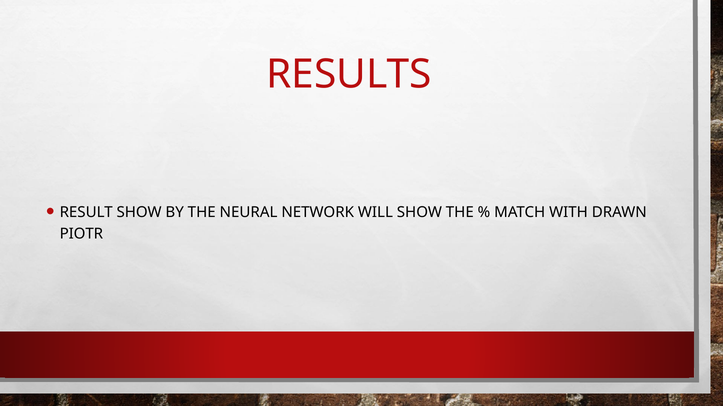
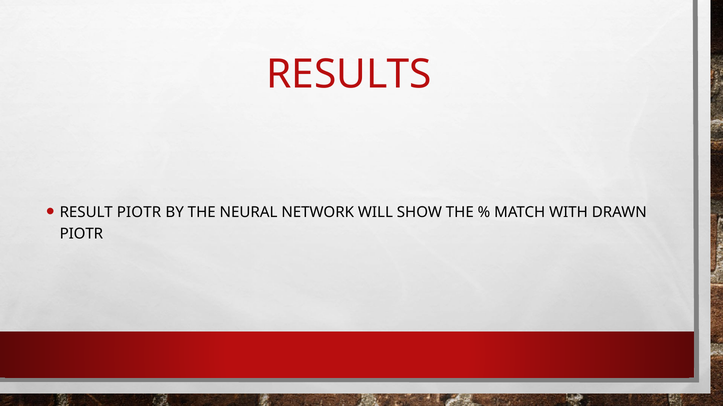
RESULT SHOW: SHOW -> PIOTR
